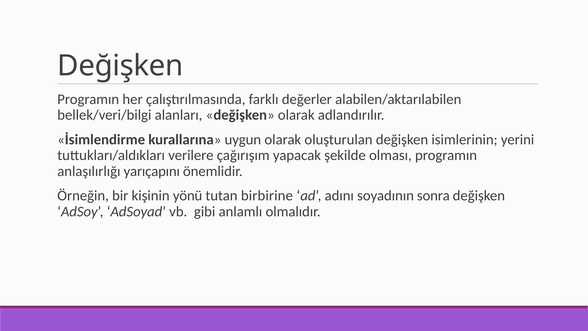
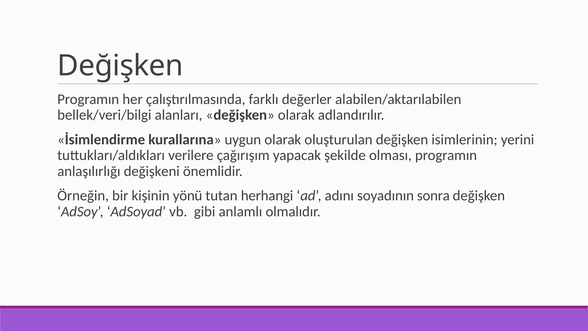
yarıçapını: yarıçapını -> değişkeni
birbirine: birbirine -> herhangi
